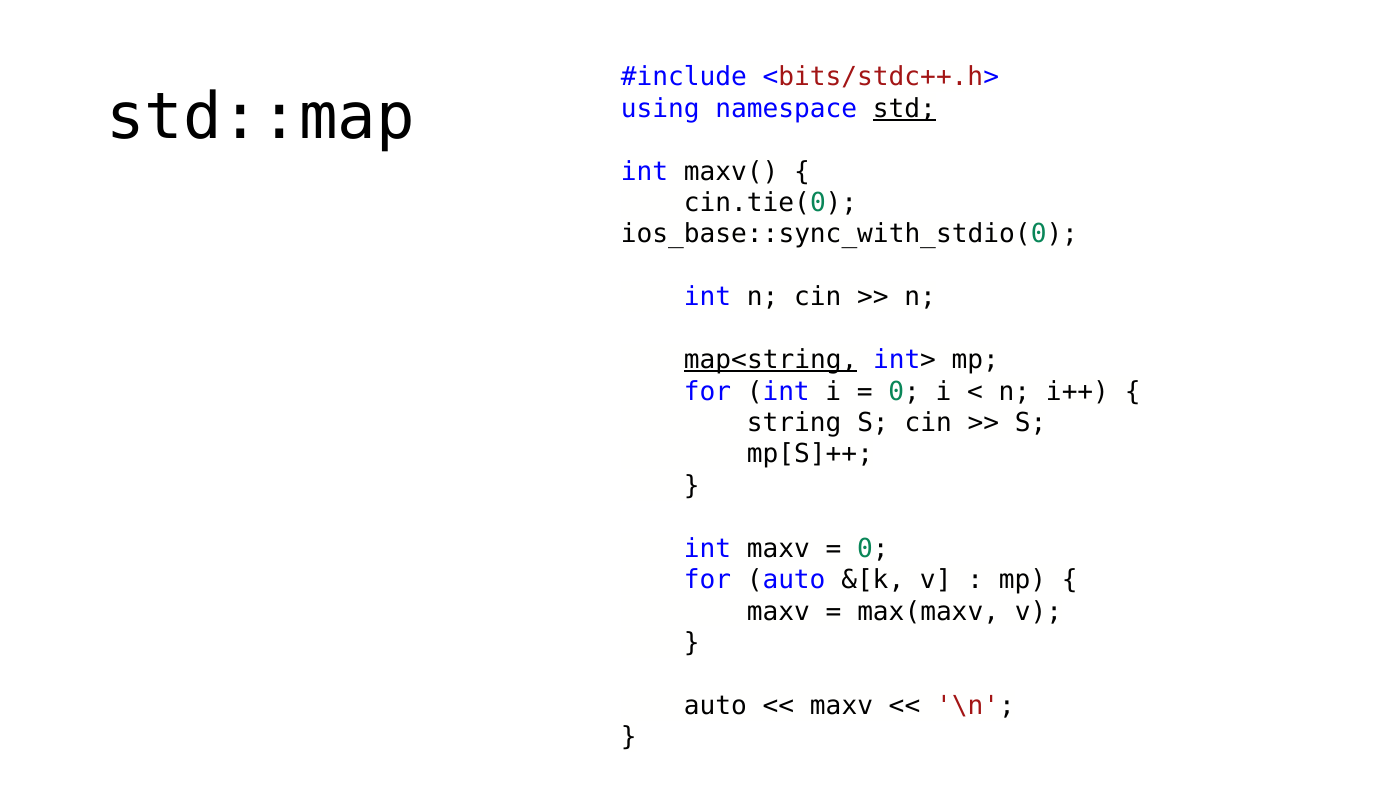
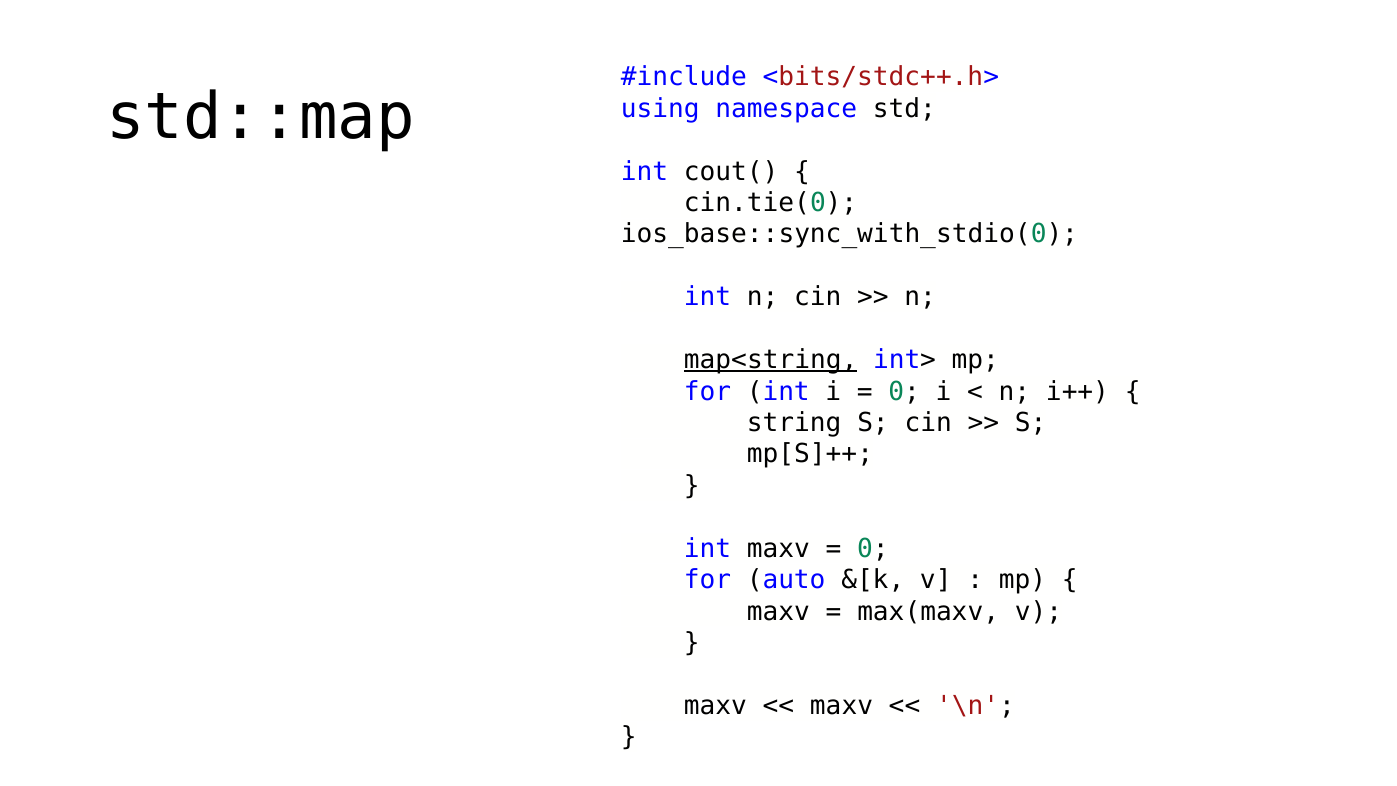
std underline: present -> none
maxv(: maxv( -> cout(
auto at (715, 706): auto -> maxv
